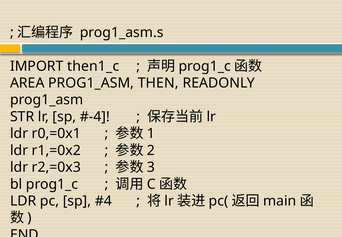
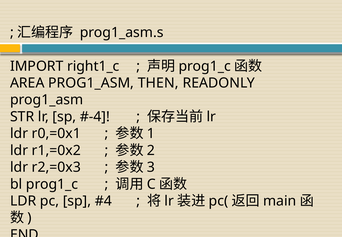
then1_c: then1_c -> right1_c
